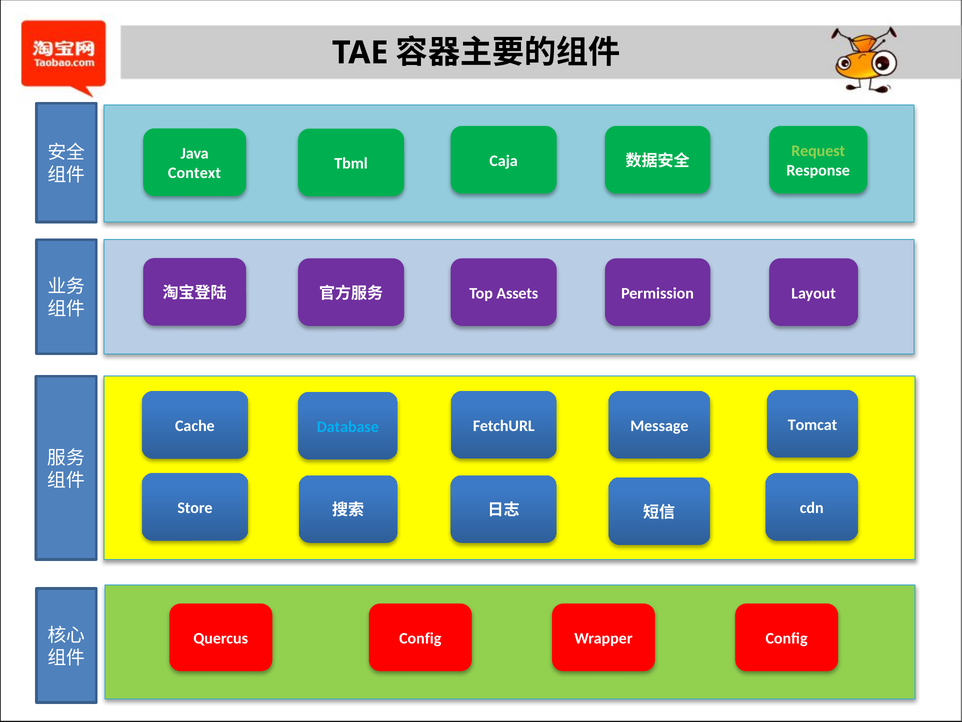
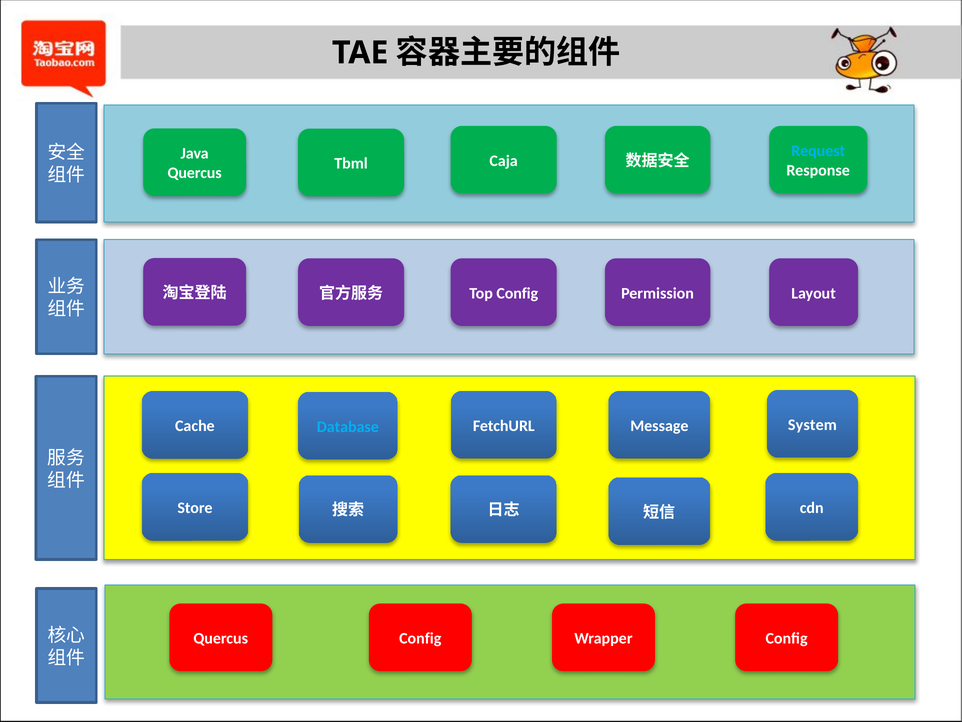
Request colour: light green -> light blue
Context at (194, 173): Context -> Quercus
Top Assets: Assets -> Config
Tomcat: Tomcat -> System
